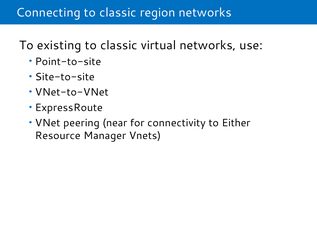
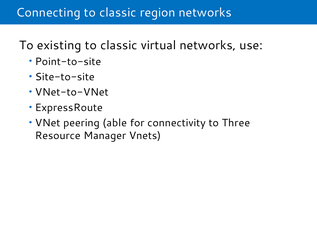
near: near -> able
Either: Either -> Three
